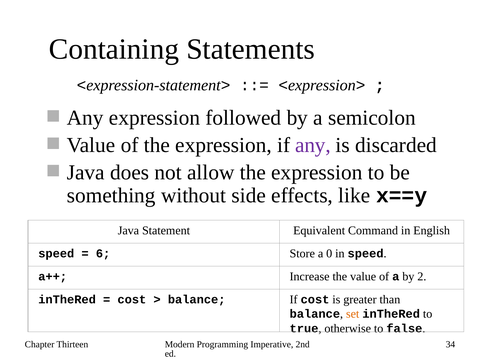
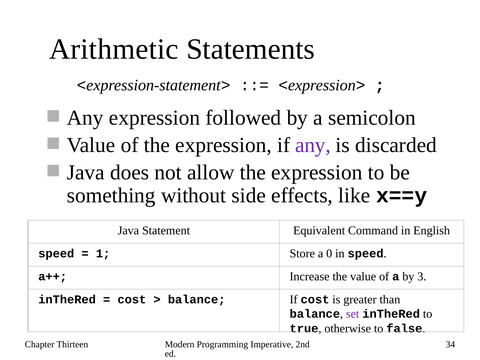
Containing: Containing -> Arithmetic
6: 6 -> 1
2: 2 -> 3
set colour: orange -> purple
